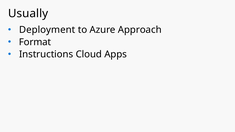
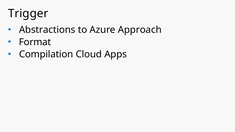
Usually: Usually -> Trigger
Deployment: Deployment -> Abstractions
Instructions: Instructions -> Compilation
